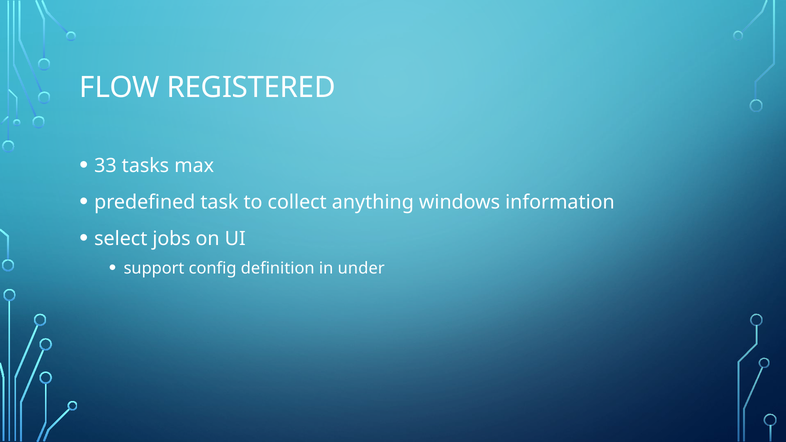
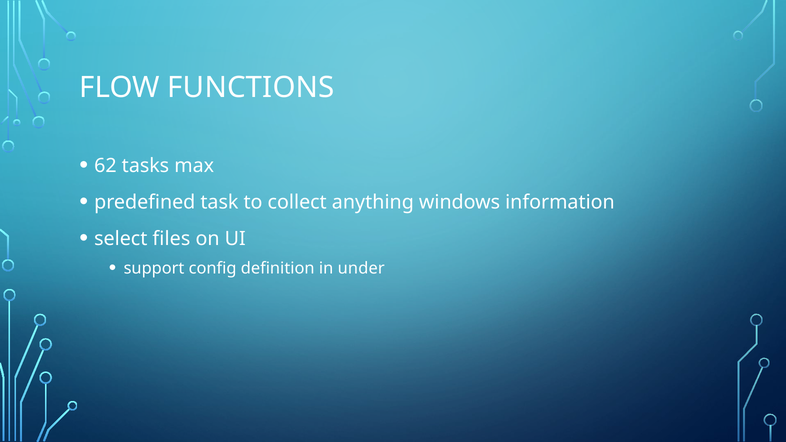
REGISTERED: REGISTERED -> FUNCTIONS
33: 33 -> 62
jobs: jobs -> files
